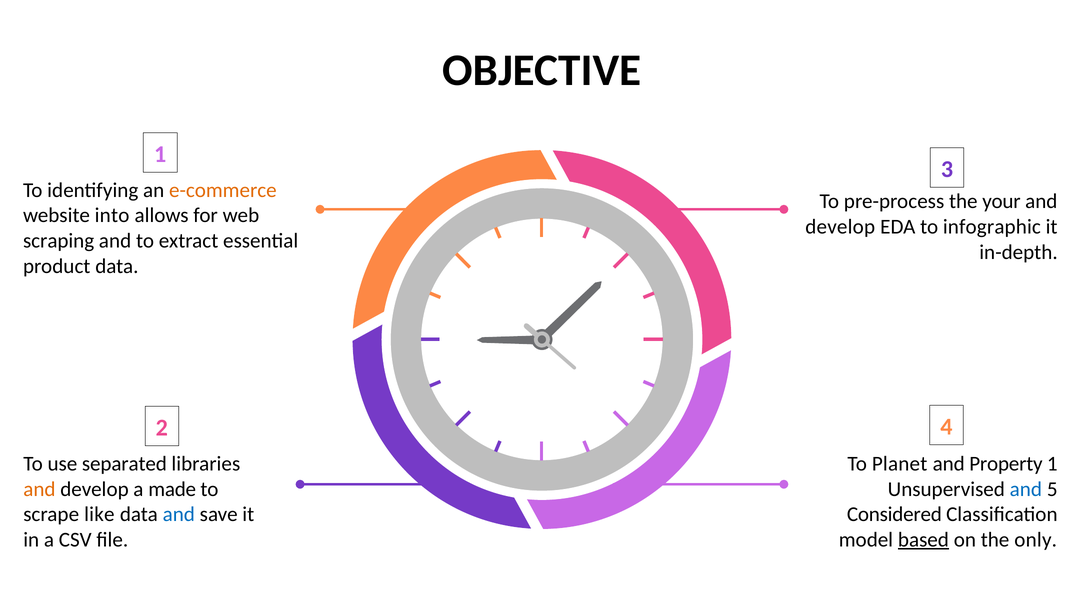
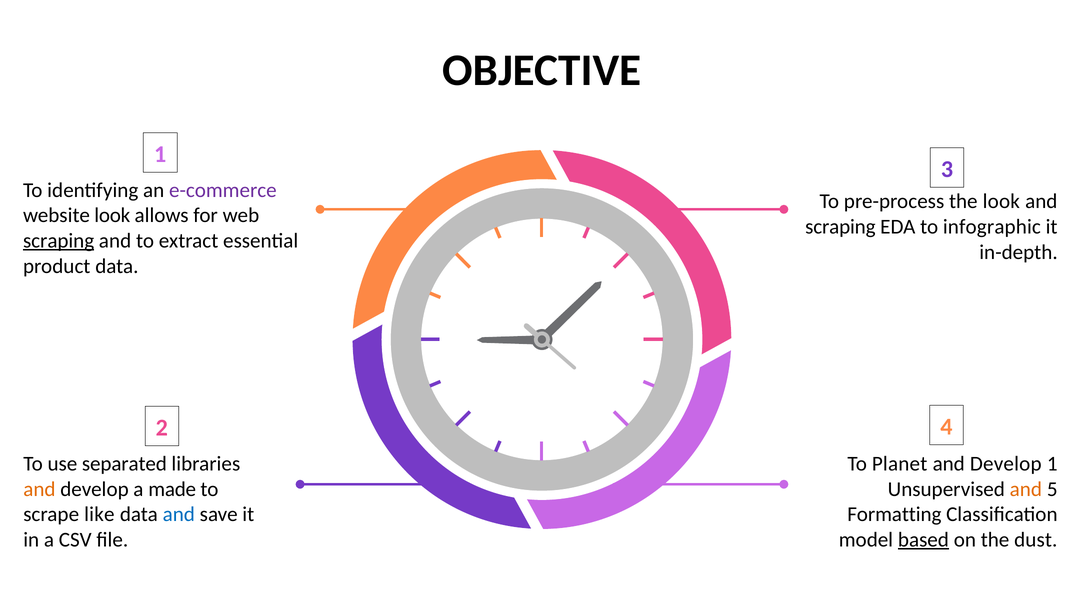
e-commerce colour: orange -> purple
the your: your -> look
website into: into -> look
develop at (840, 227): develop -> scraping
scraping at (59, 241) underline: none -> present
Property at (1006, 464): Property -> Develop
and at (1026, 489) colour: blue -> orange
Considered: Considered -> Formatting
only: only -> dust
